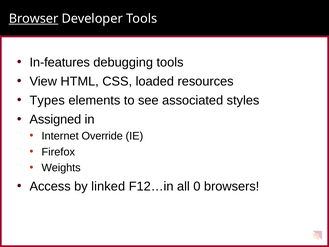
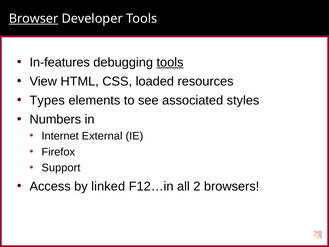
tools at (170, 62) underline: none -> present
Assigned: Assigned -> Numbers
Override: Override -> External
Weights: Weights -> Support
0: 0 -> 2
